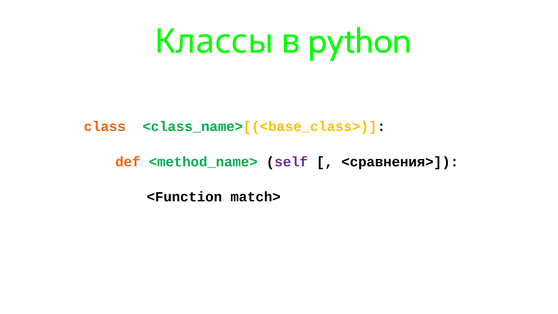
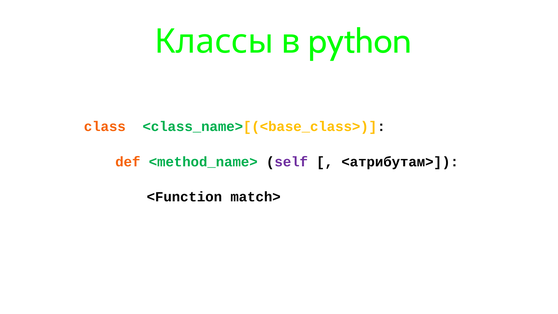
<сравнения>: <сравнения> -> <атрибутам>
